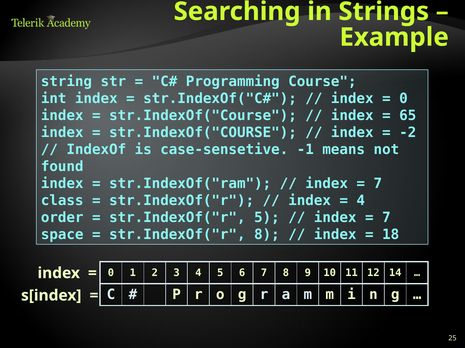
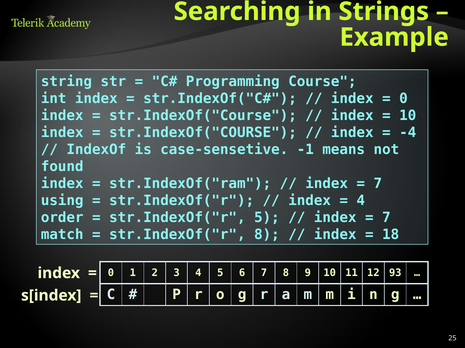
65 at (408, 116): 65 -> 10
-2: -2 -> -4
class: class -> using
space: space -> match
14: 14 -> 93
